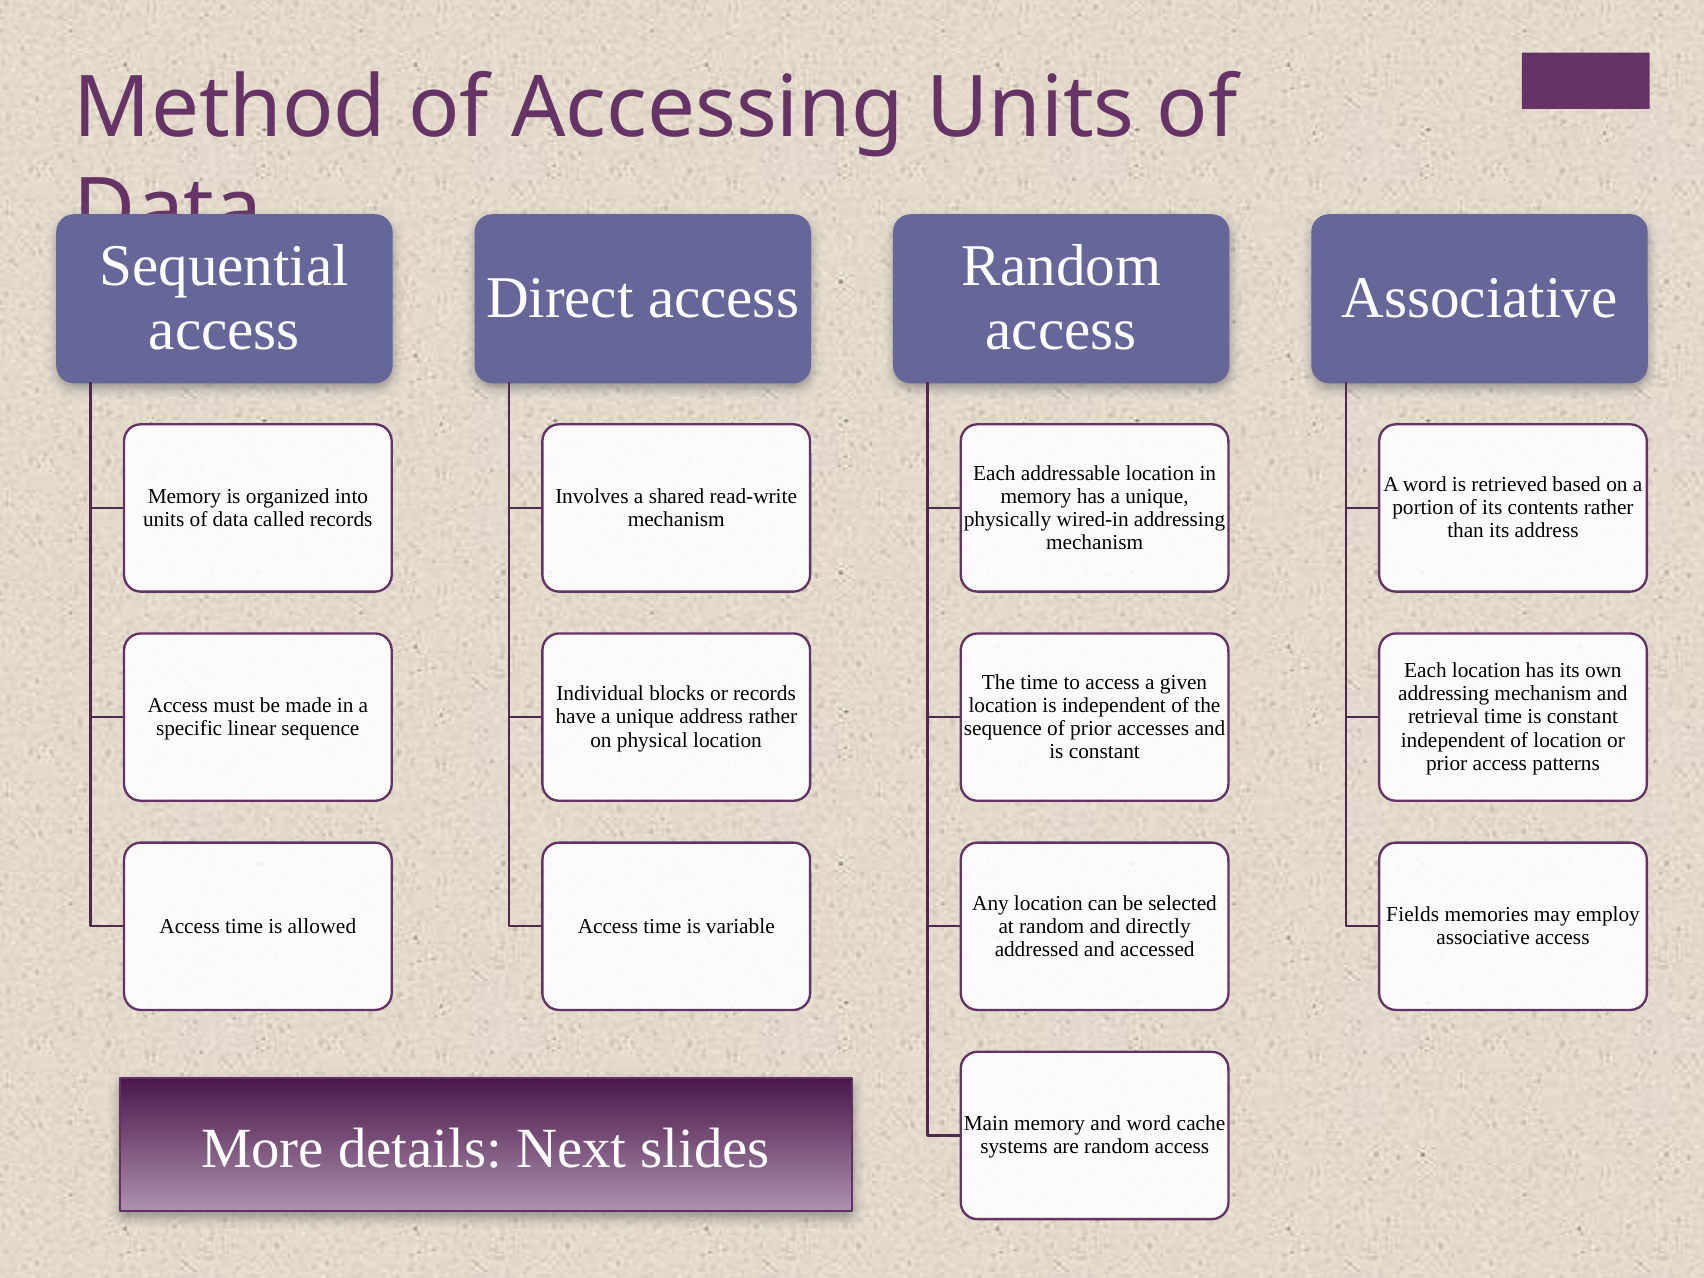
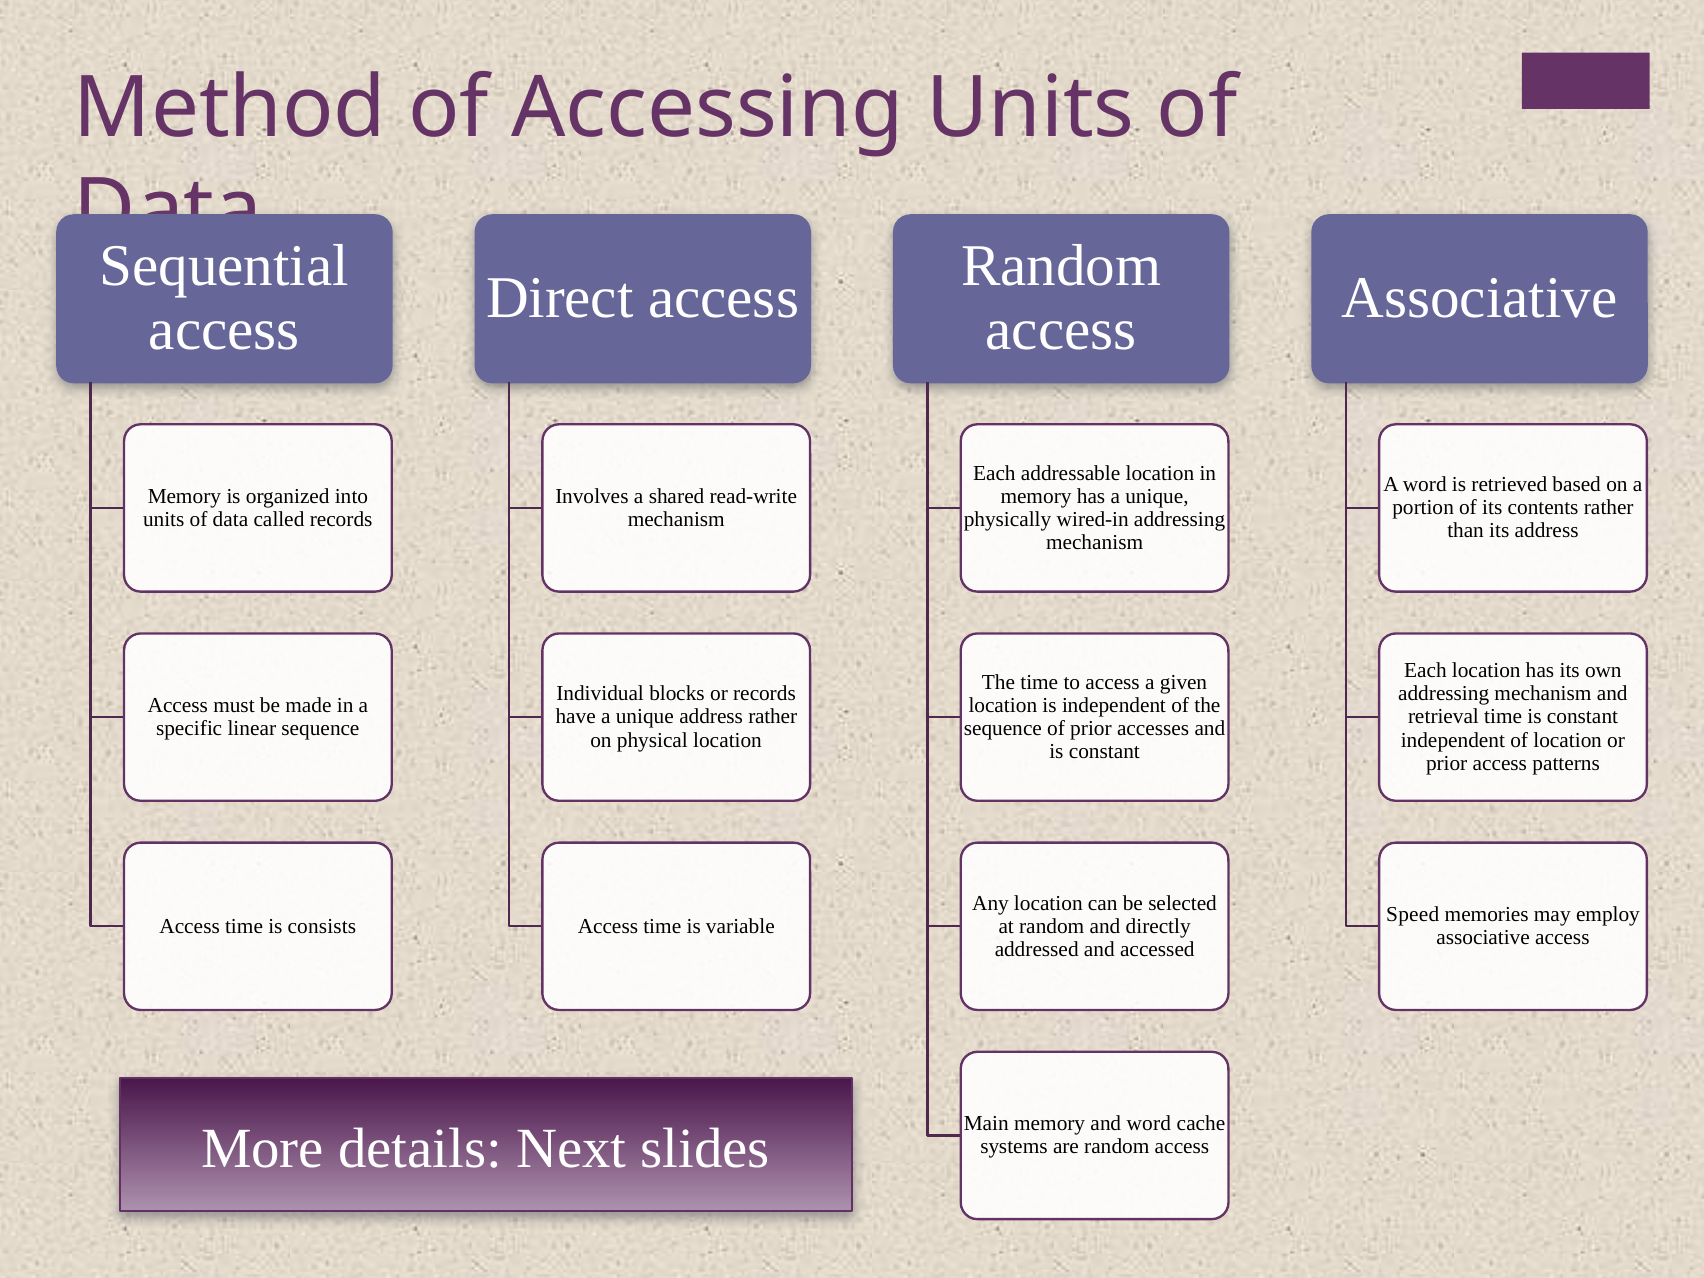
Fields: Fields -> Speed
allowed: allowed -> consists
